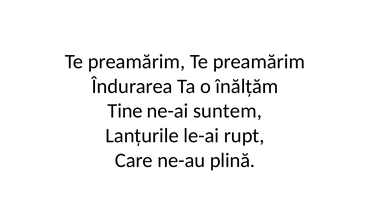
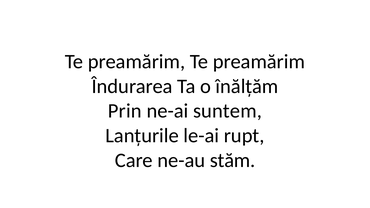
Tine: Tine -> Prin
plină: plină -> stăm
